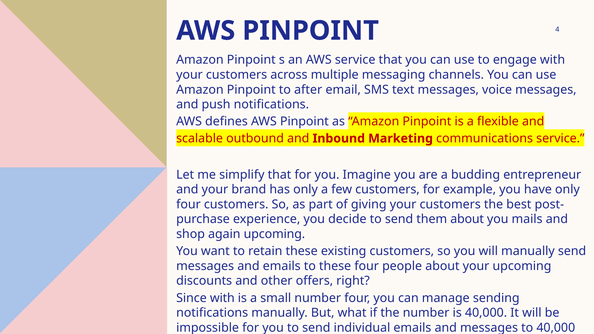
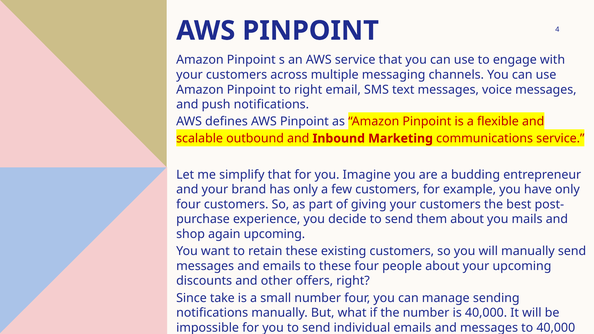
to after: after -> right
Since with: with -> take
